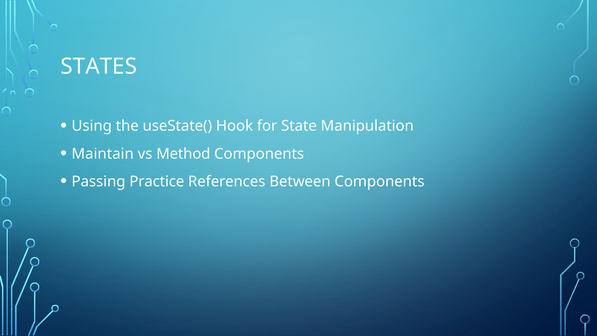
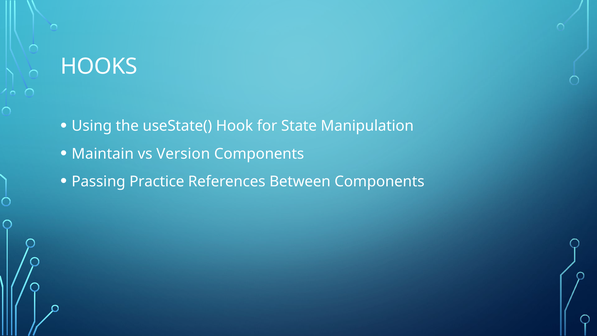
STATES: STATES -> HOOKS
Method: Method -> Version
